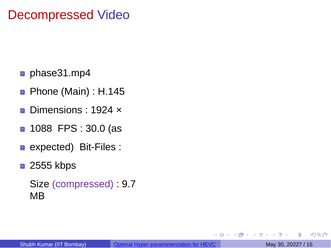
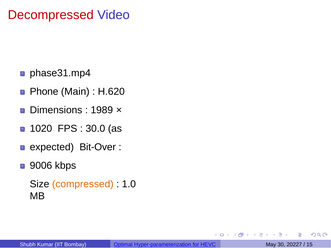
H.145: H.145 -> H.620
1924: 1924 -> 1989
1088: 1088 -> 1020
Bit-Files: Bit-Files -> Bit-Over
2555: 2555 -> 9006
compressed colour: purple -> orange
9.7: 9.7 -> 1.0
